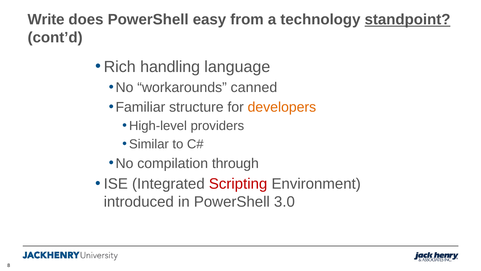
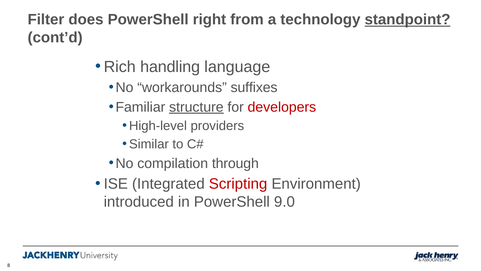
Write: Write -> Filter
easy: easy -> right
canned: canned -> suffixes
structure underline: none -> present
developers colour: orange -> red
3.0: 3.0 -> 9.0
